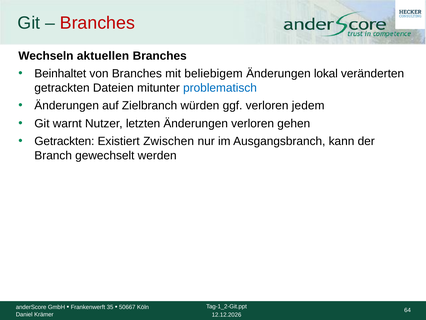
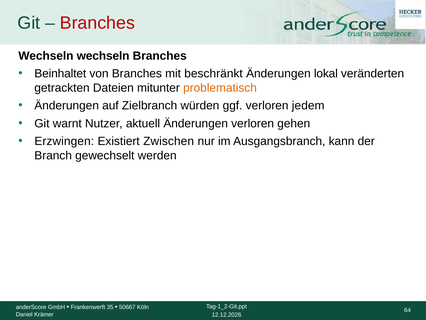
Wechseln aktuellen: aktuellen -> wechseln
beliebigem: beliebigem -> beschränkt
problematisch colour: blue -> orange
letzten: letzten -> aktuell
Getrackten at (64, 141): Getrackten -> Erzwingen
